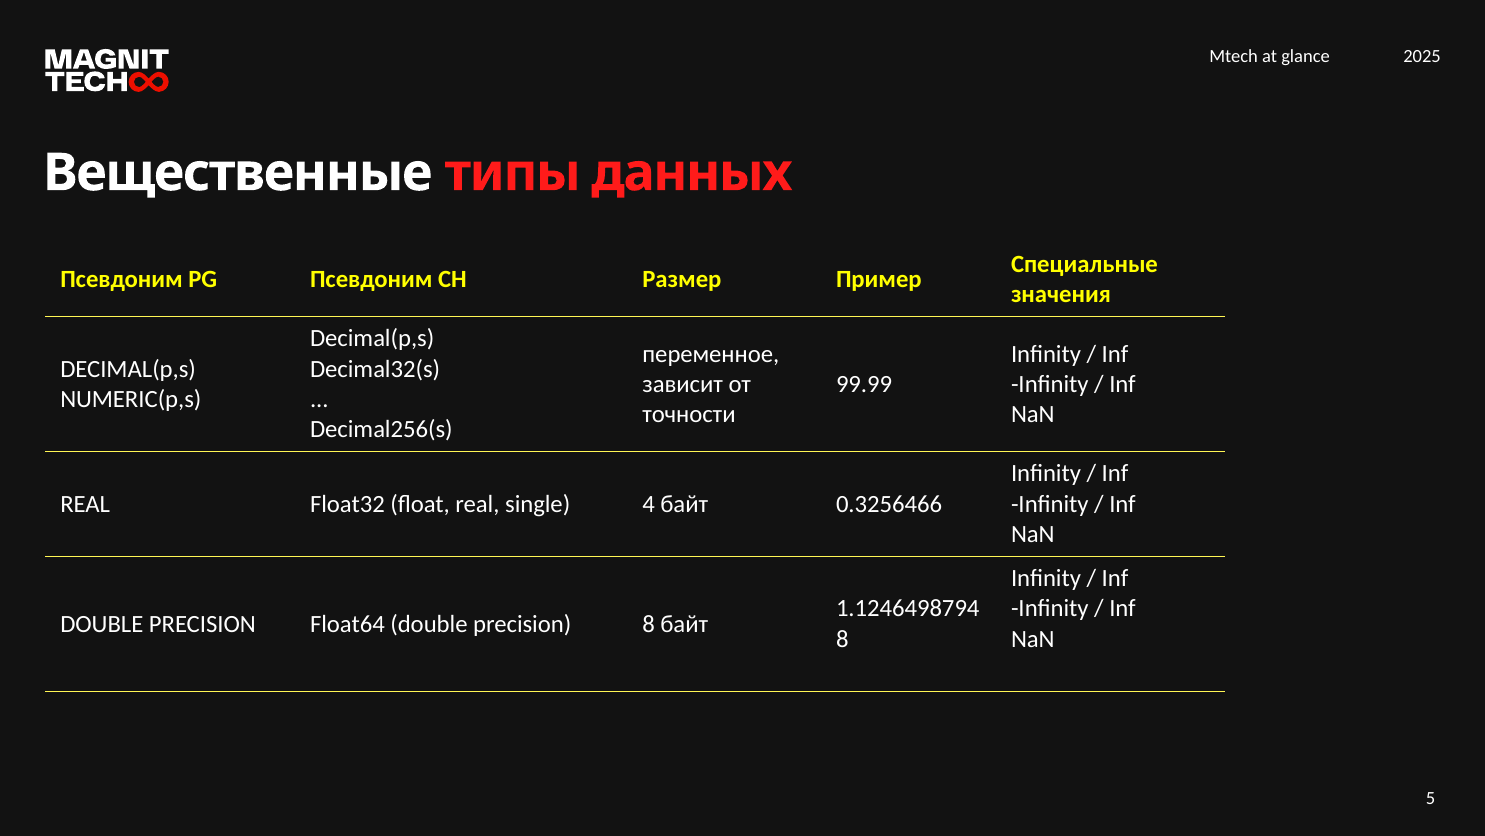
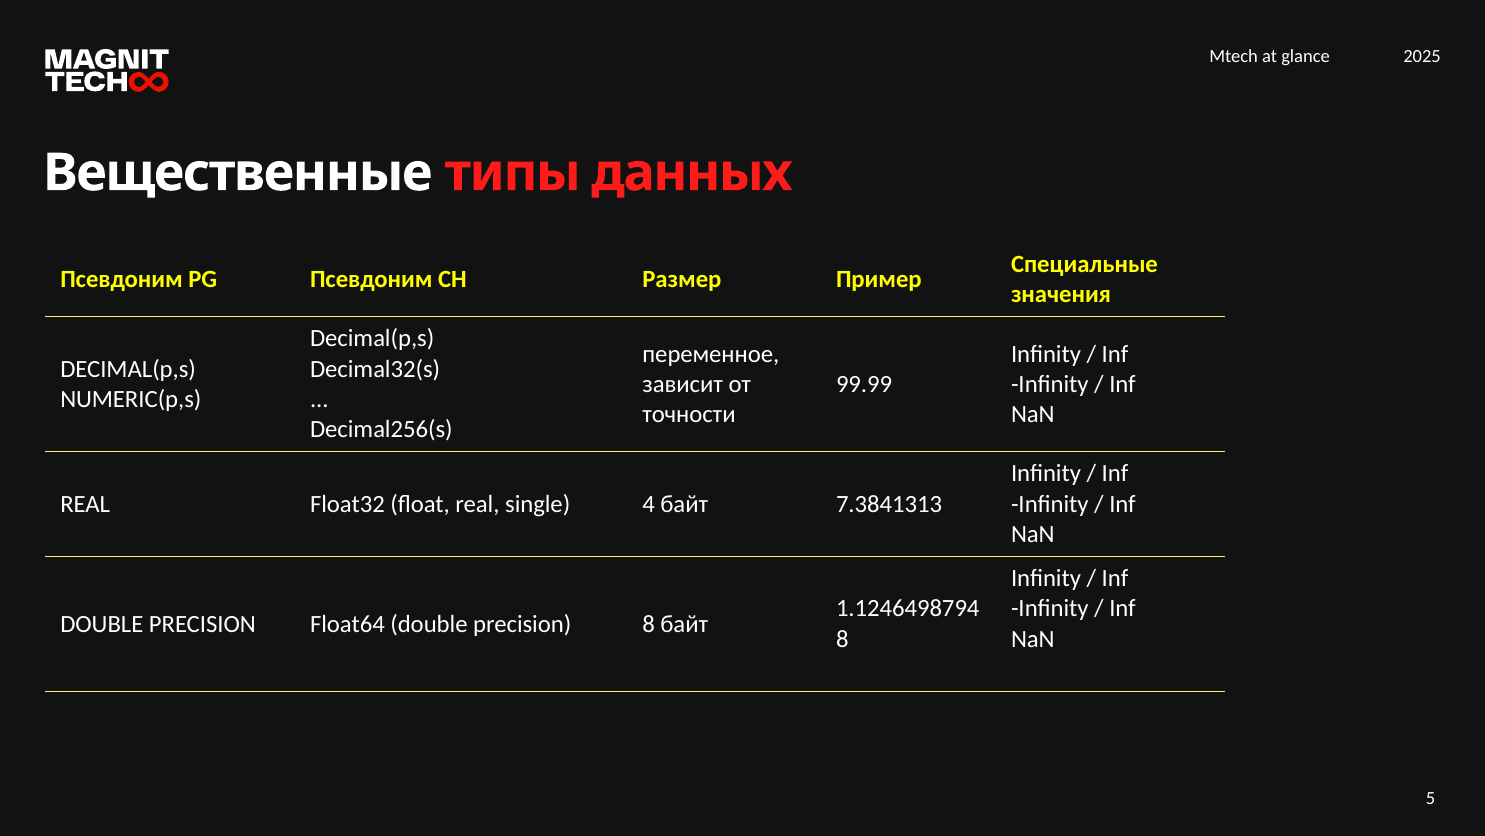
0.3256466: 0.3256466 -> 7.3841313
